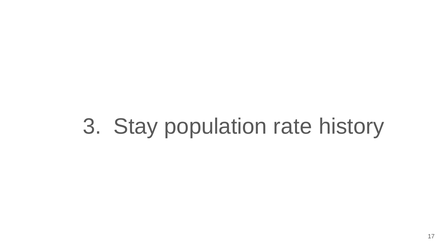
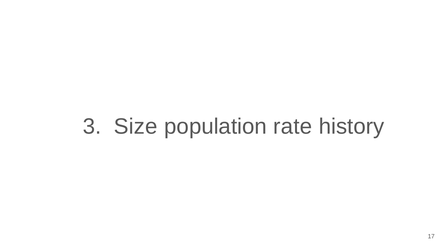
Stay: Stay -> Size
